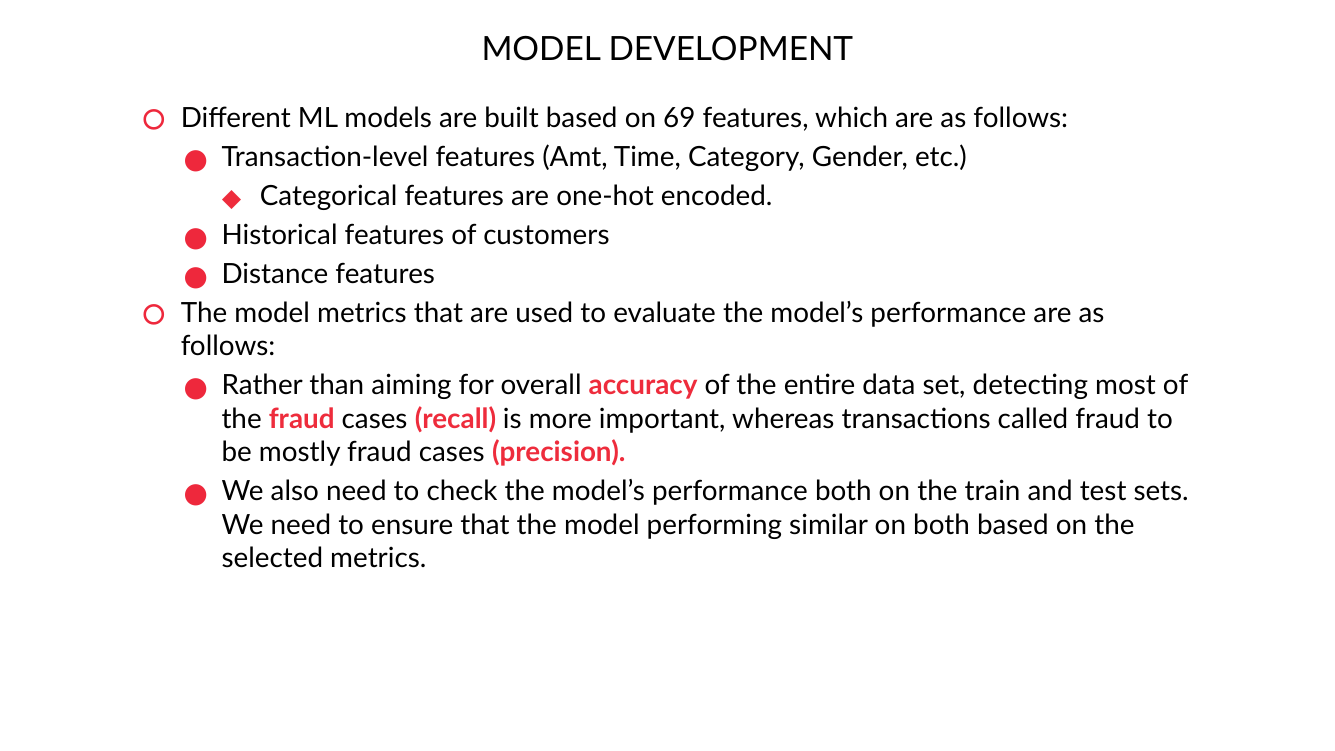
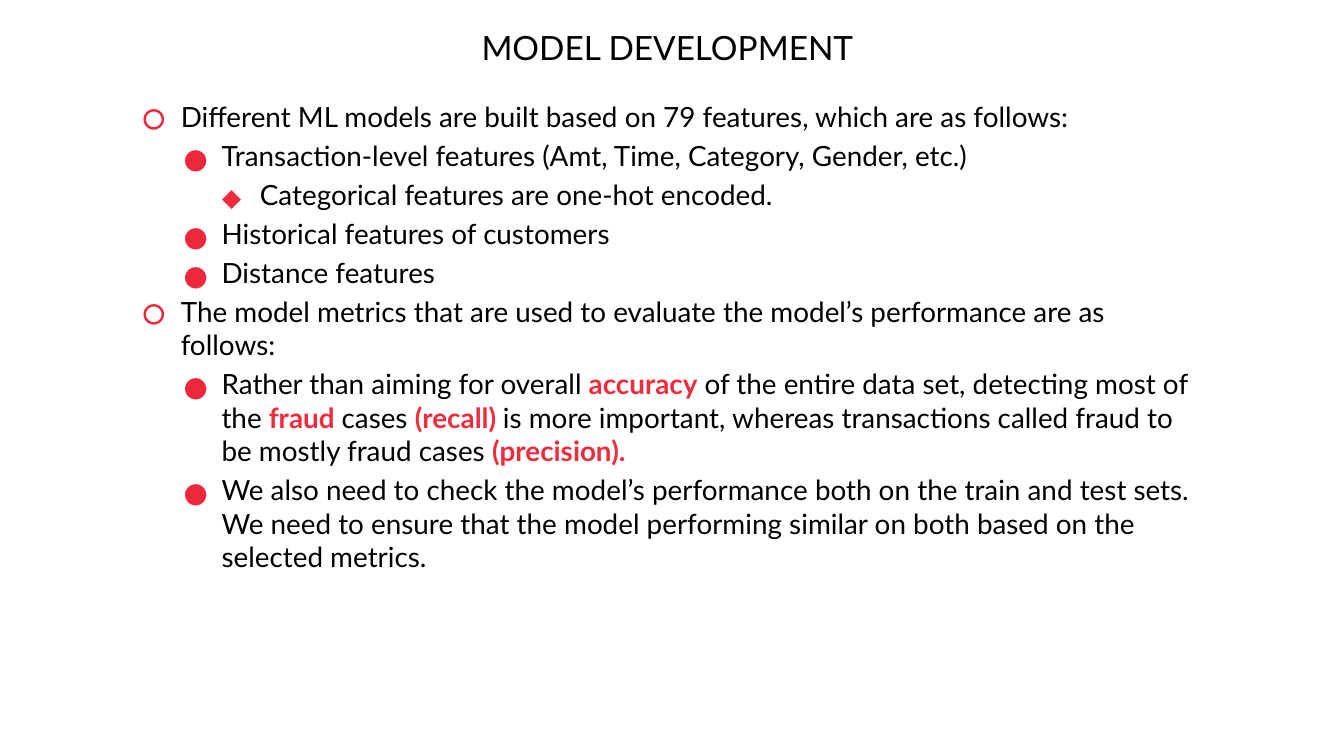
69: 69 -> 79
